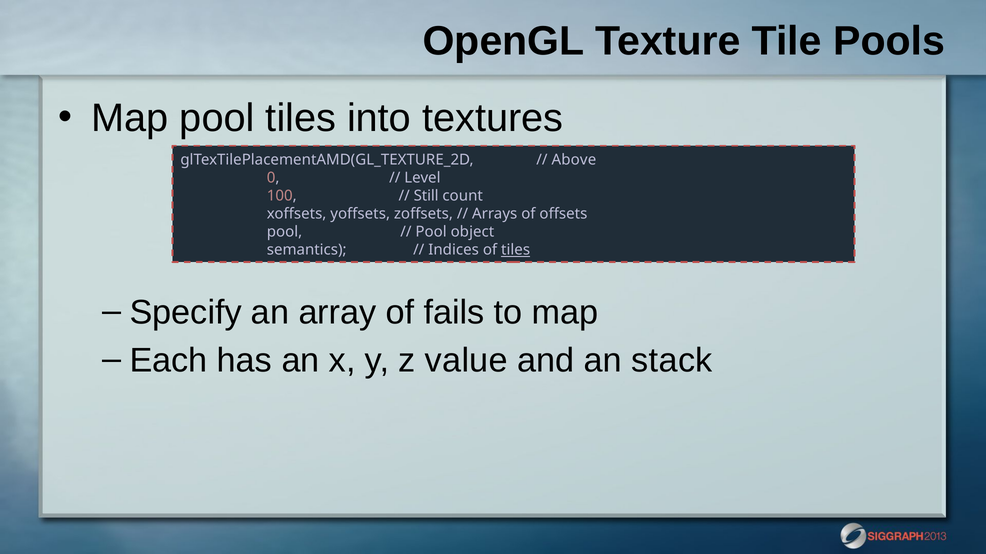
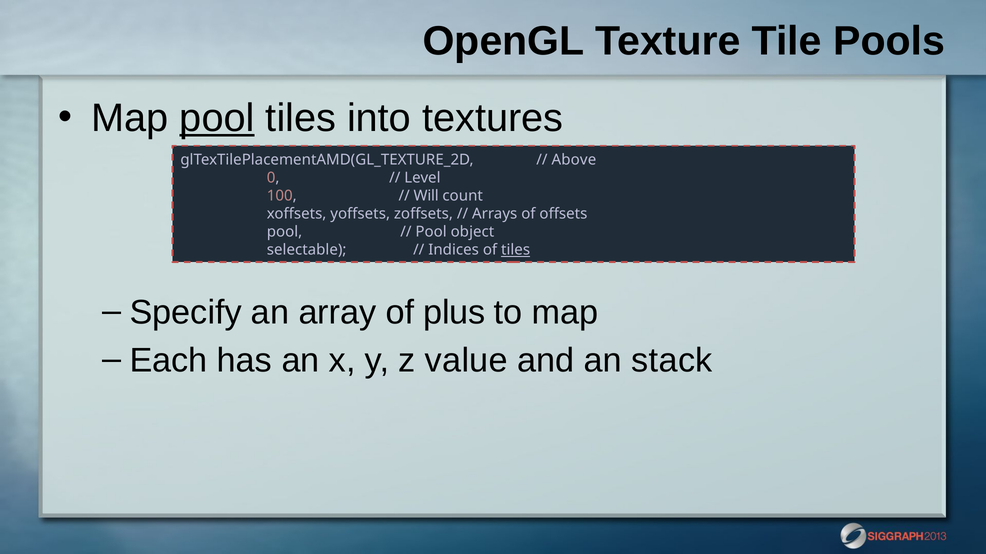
pool at (217, 118) underline: none -> present
Still: Still -> Will
semantics: semantics -> selectable
fails: fails -> plus
